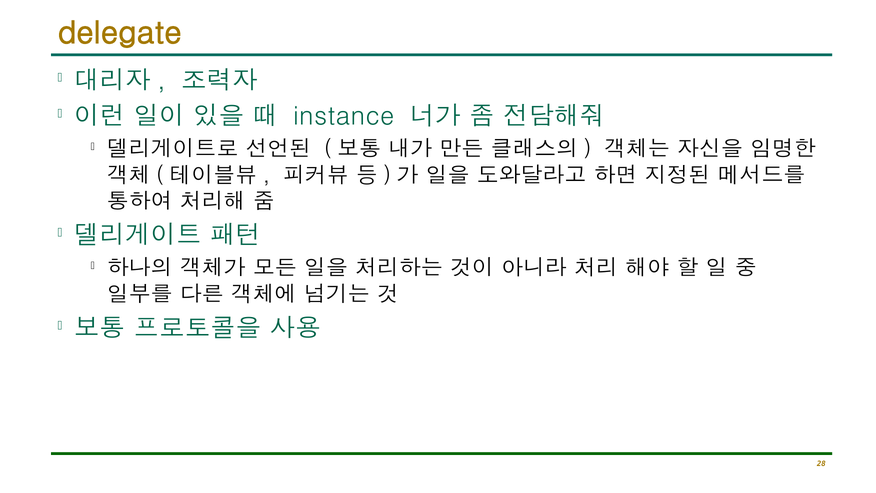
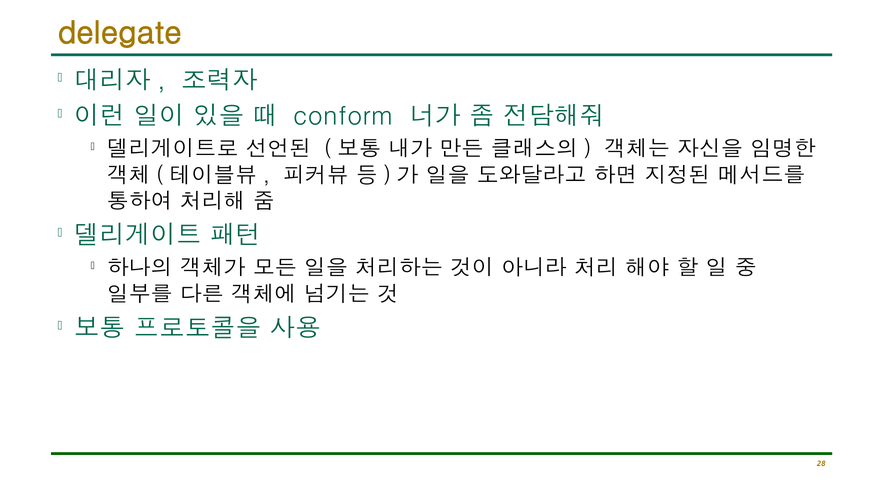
instance: instance -> conform
